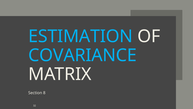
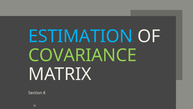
COVARIANCE colour: light blue -> light green
